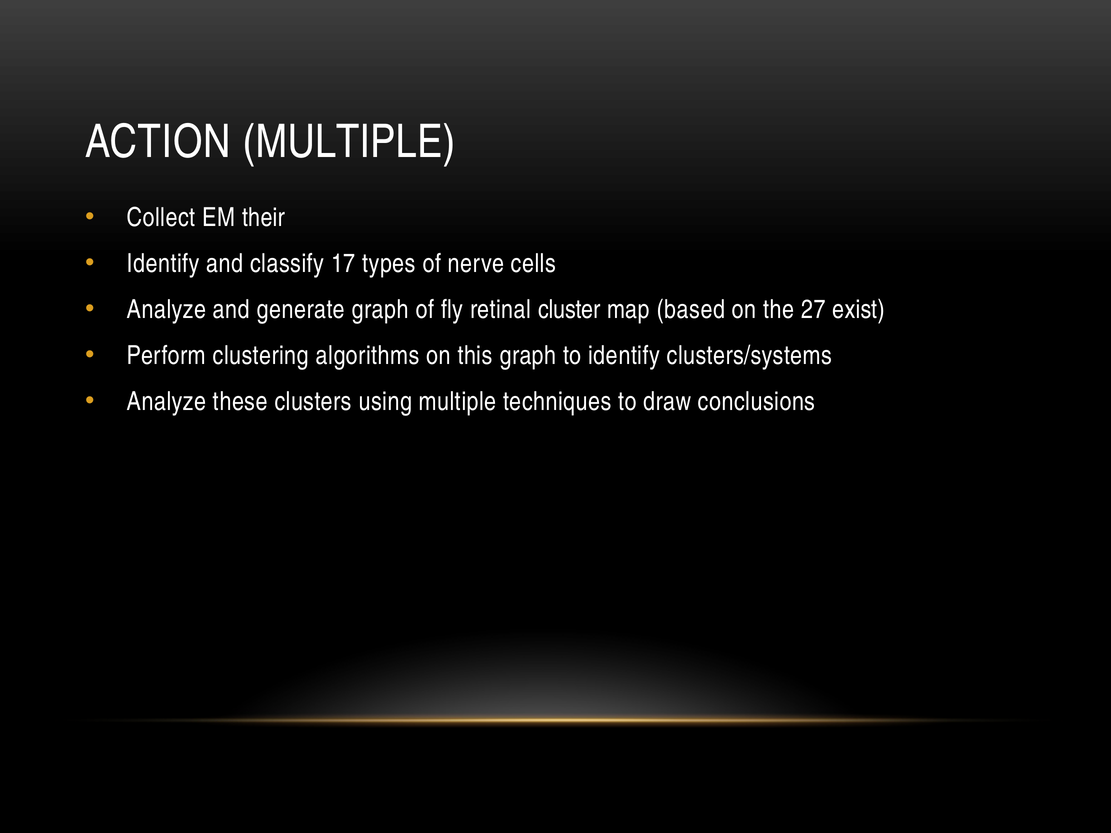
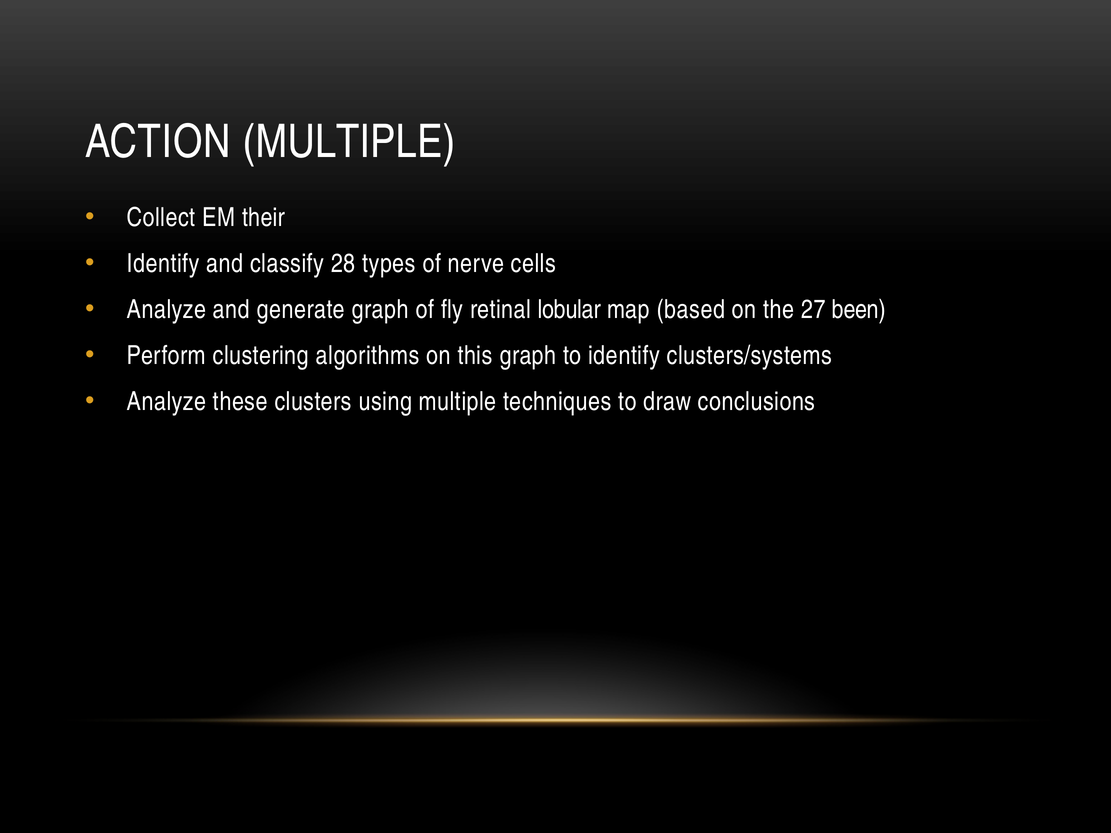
17: 17 -> 28
cluster: cluster -> lobular
exist: exist -> been
